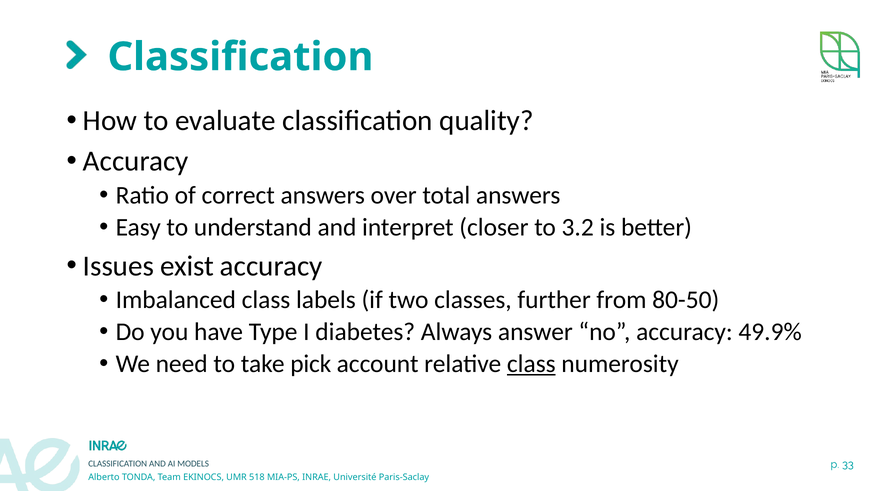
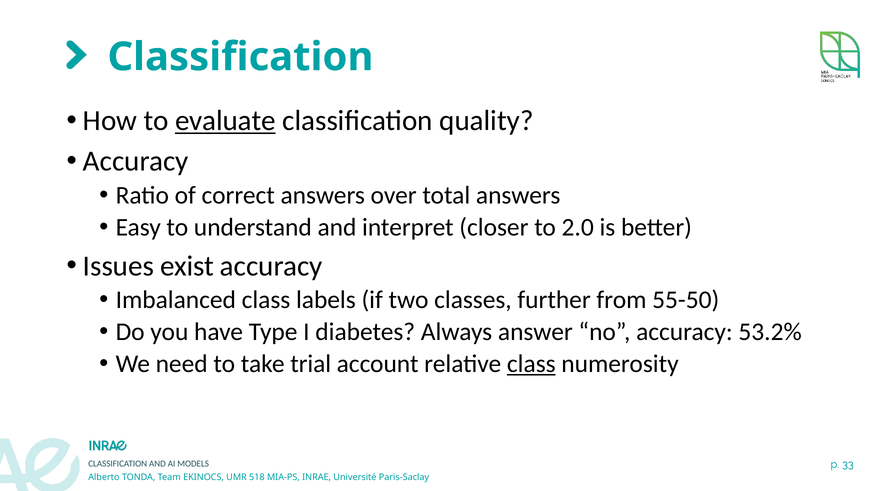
evaluate underline: none -> present
3.2: 3.2 -> 2.0
80-50: 80-50 -> 55-50
49.9%: 49.9% -> 53.2%
pick: pick -> trial
